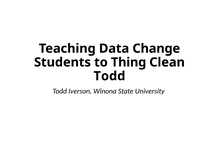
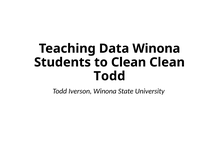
Data Change: Change -> Winona
to Thing: Thing -> Clean
